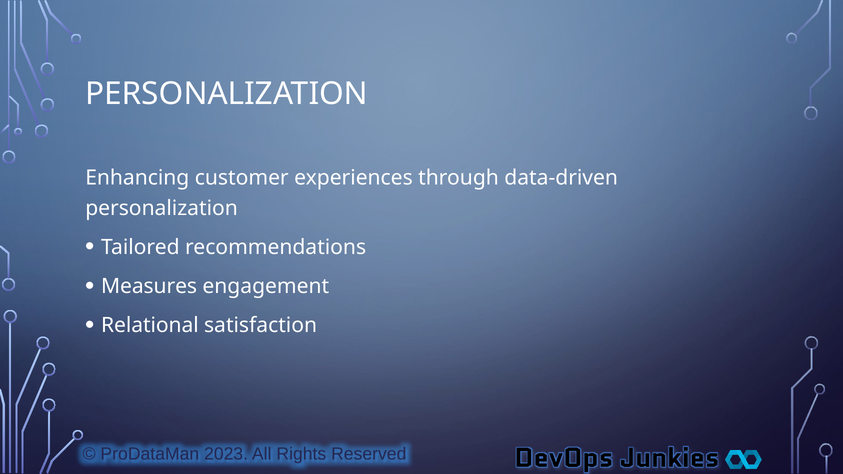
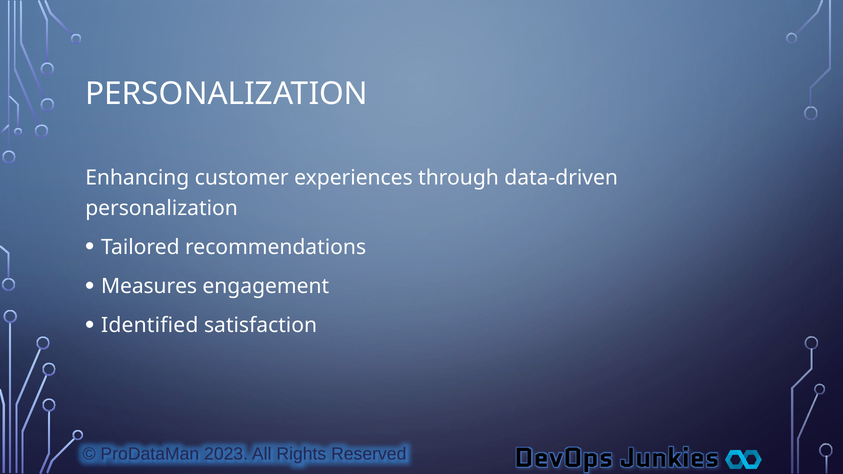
Relational: Relational -> Identified
